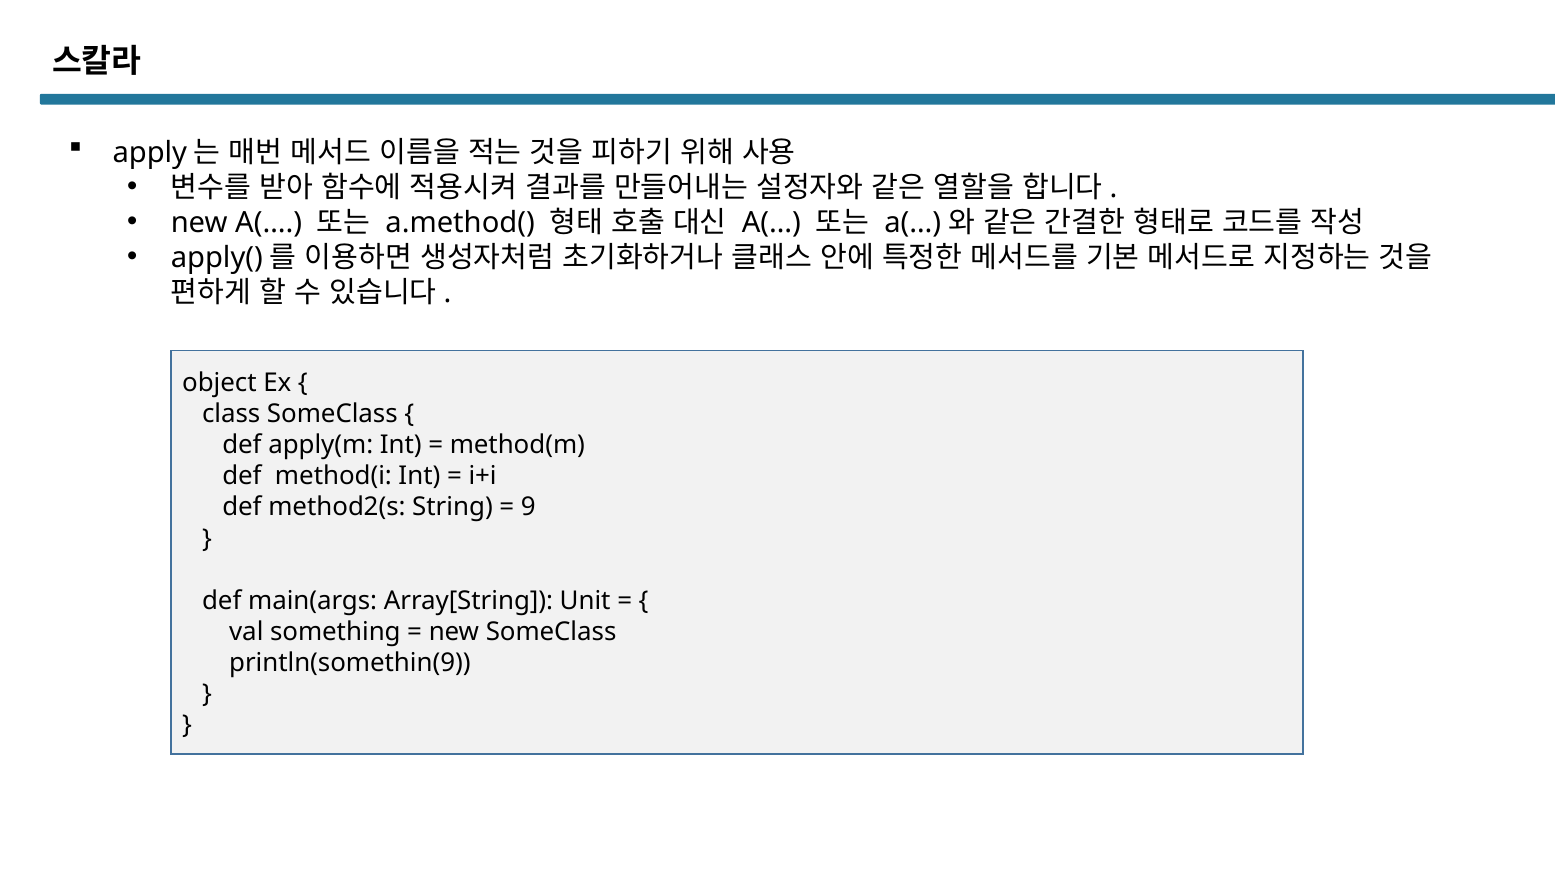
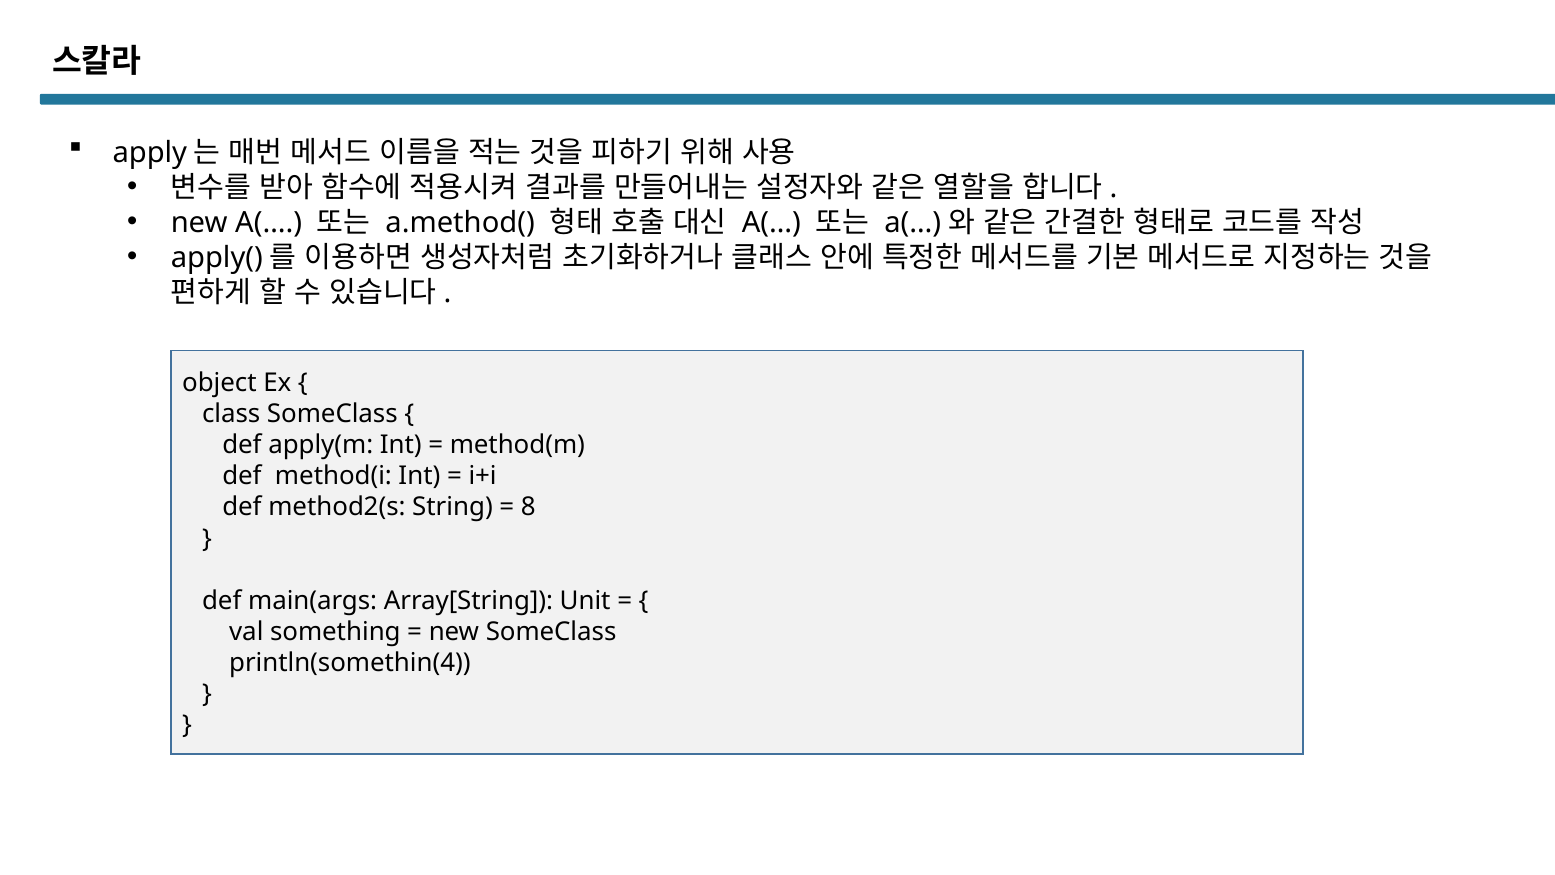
9: 9 -> 8
println(somethin(9: println(somethin(9 -> println(somethin(4
